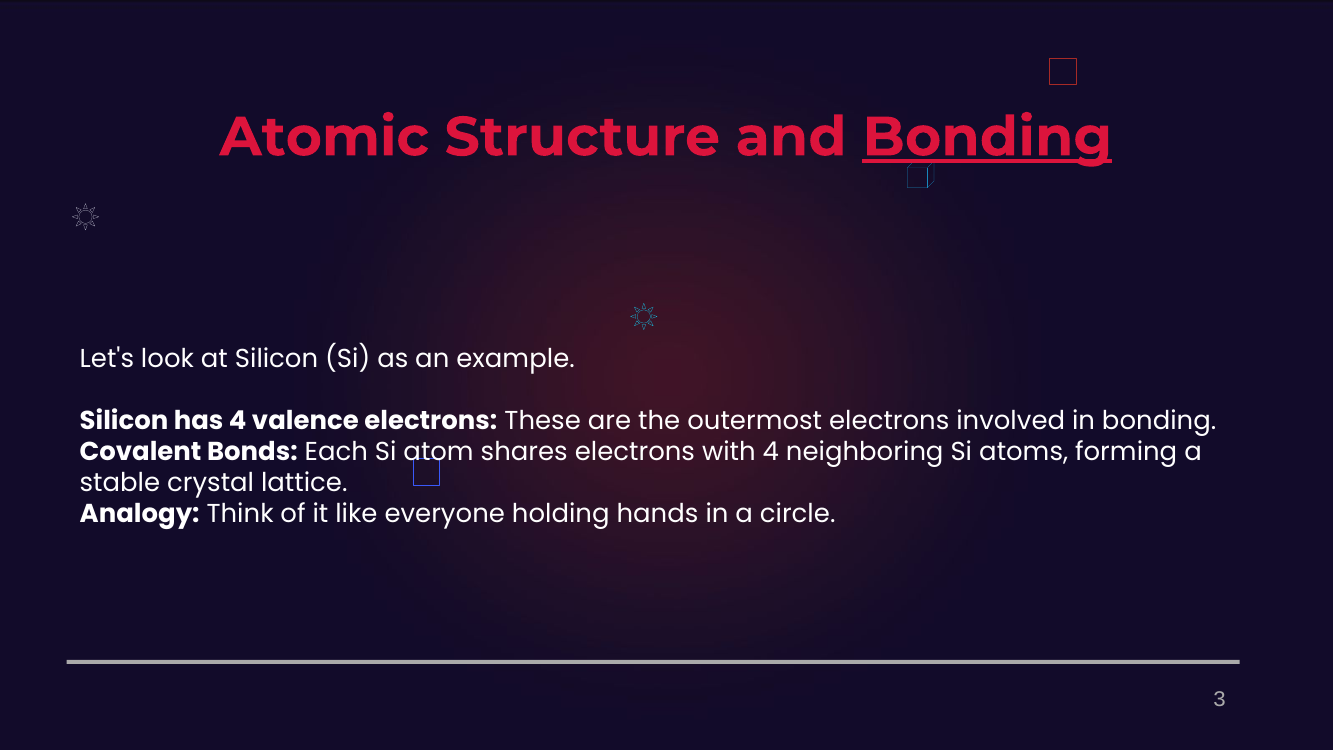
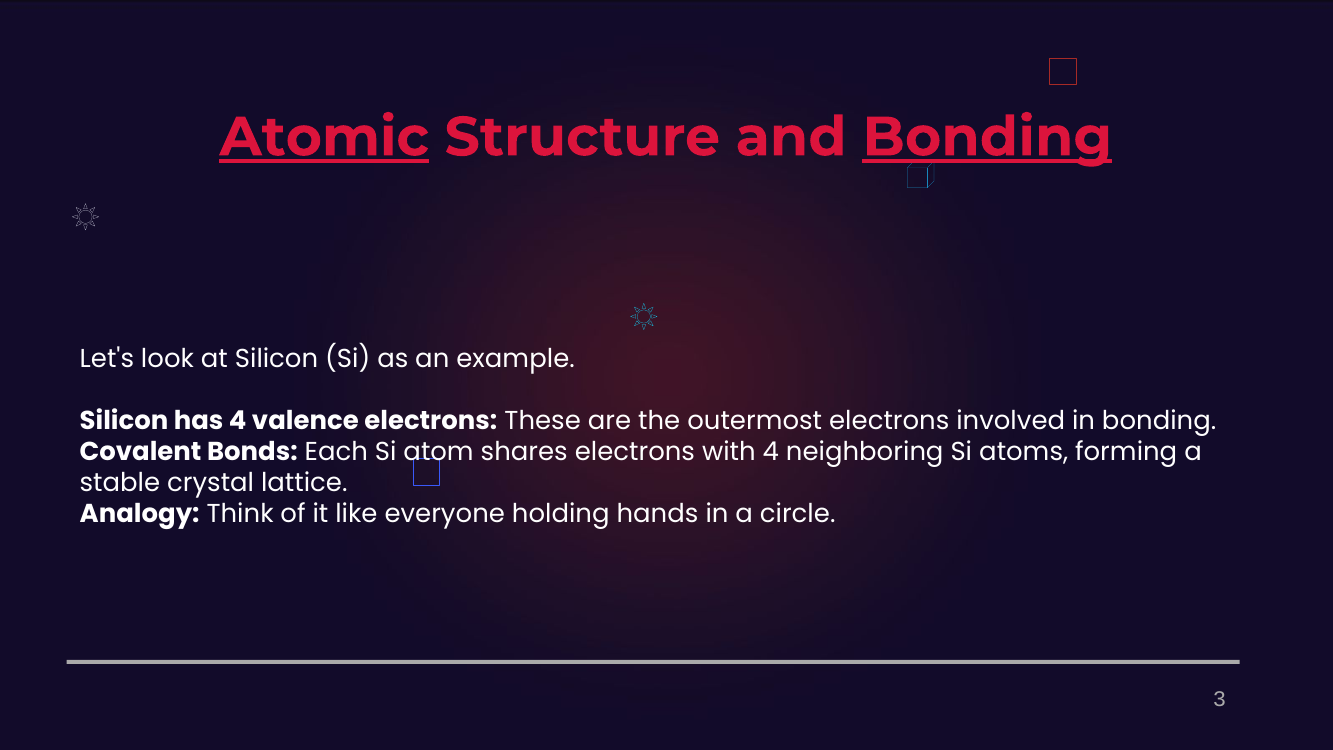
Atomic underline: none -> present
